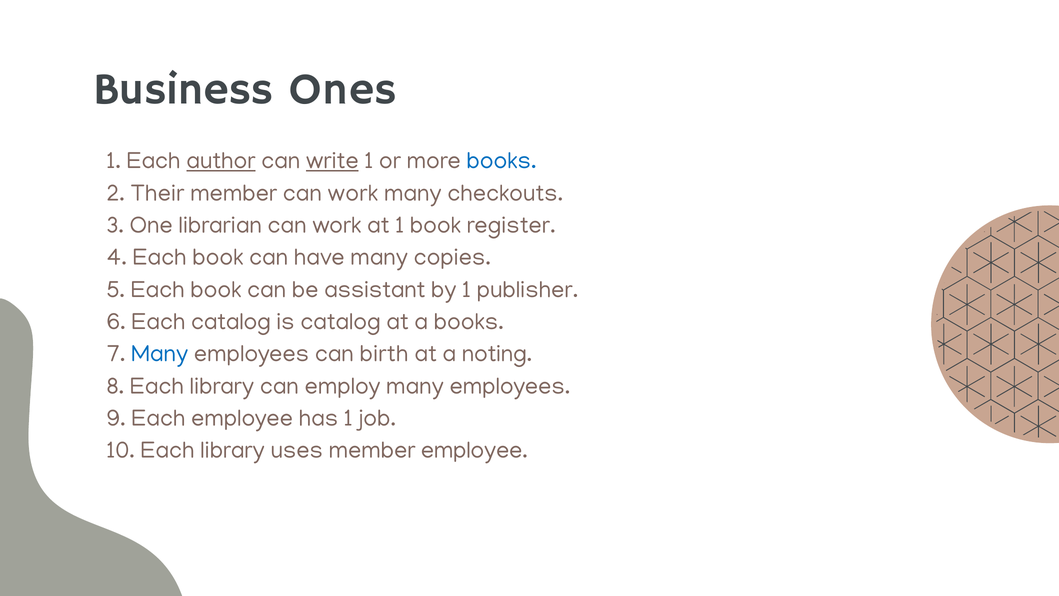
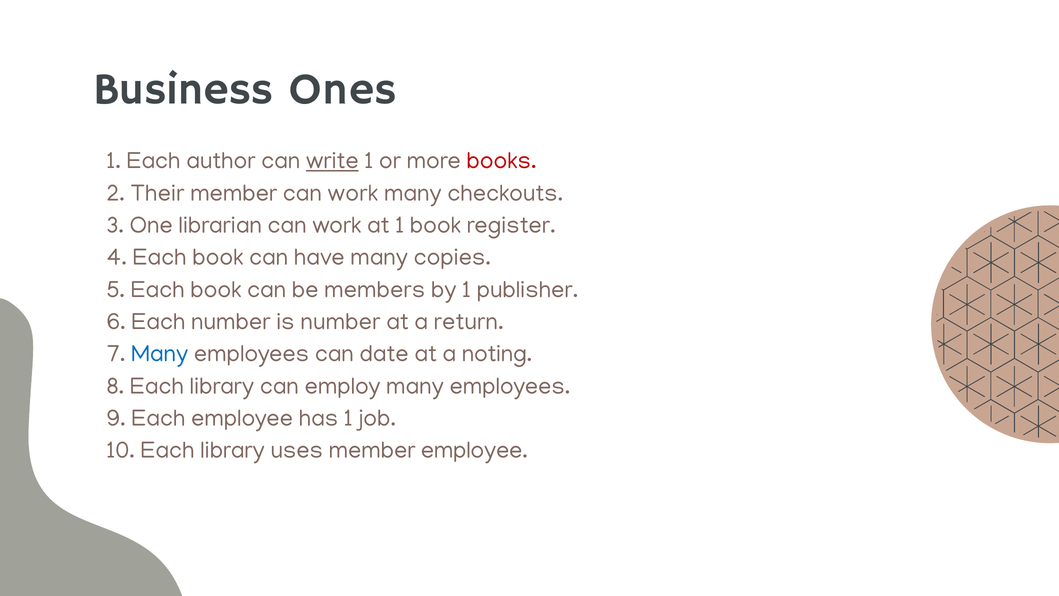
author underline: present -> none
books at (502, 161) colour: blue -> red
assistant: assistant -> members
Each catalog: catalog -> number
is catalog: catalog -> number
a books: books -> return
birth: birth -> date
